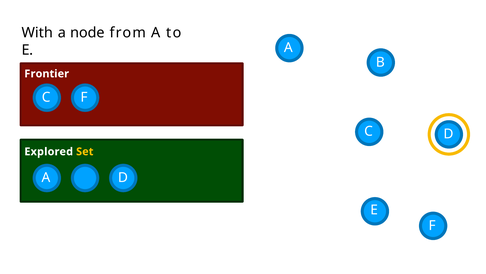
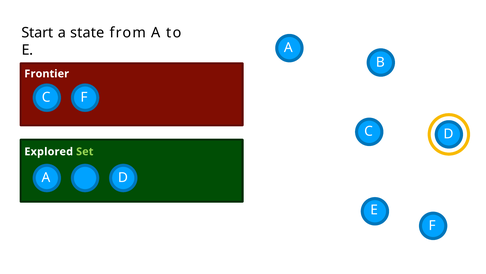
With: With -> Start
node: node -> state
Set colour: yellow -> light green
